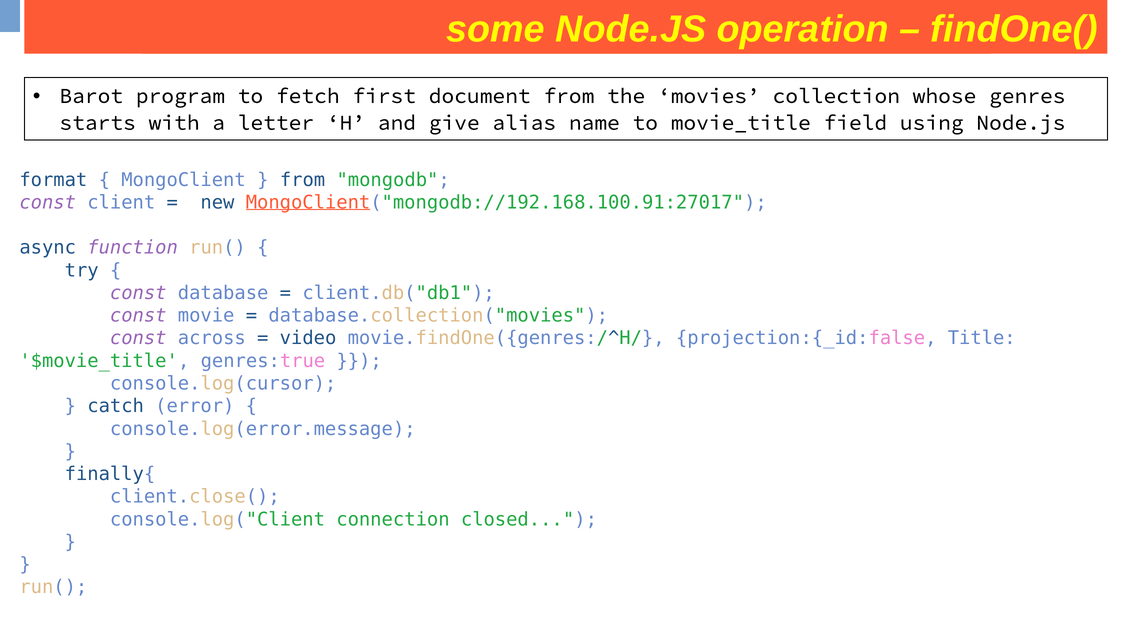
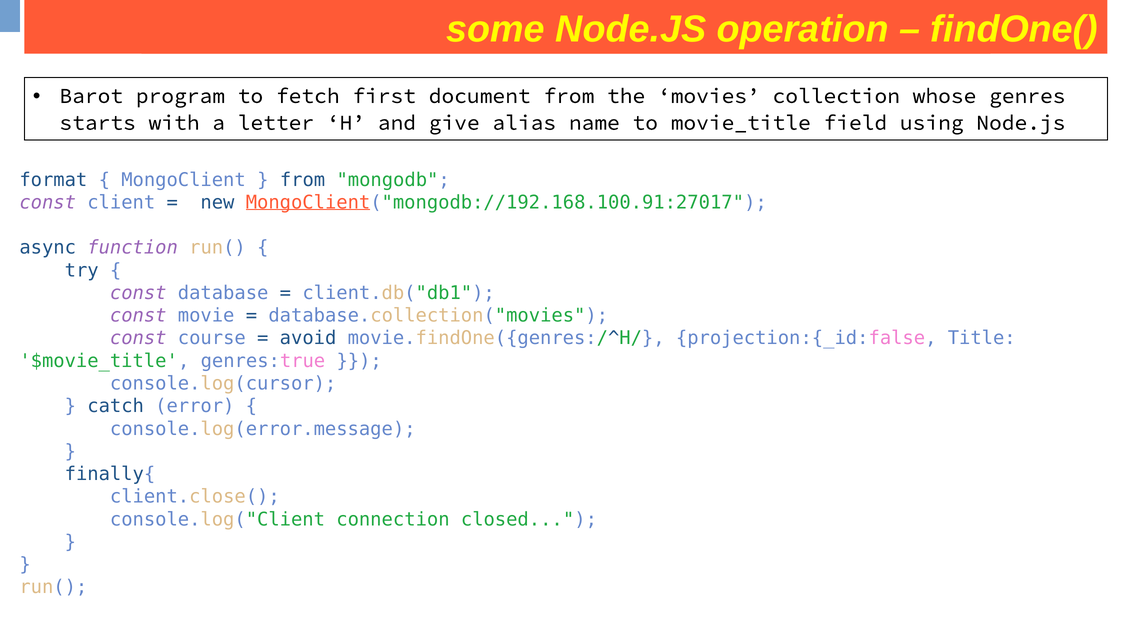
across: across -> course
video: video -> avoid
